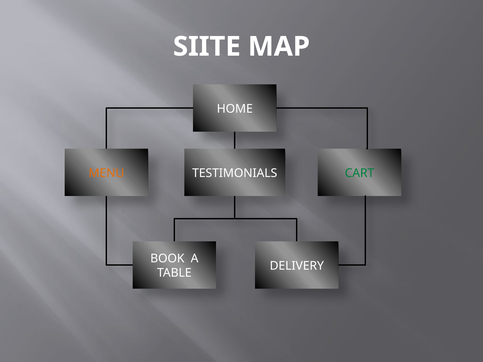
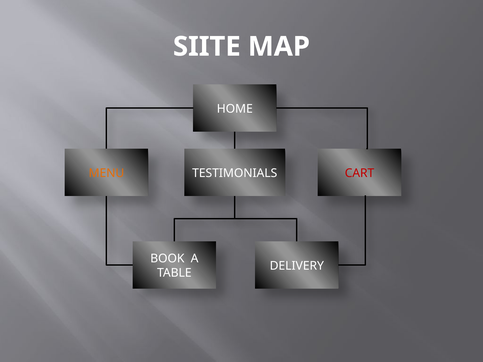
CART colour: green -> red
